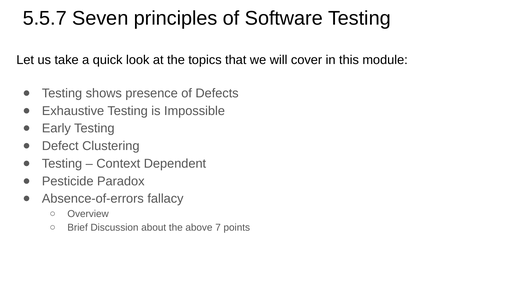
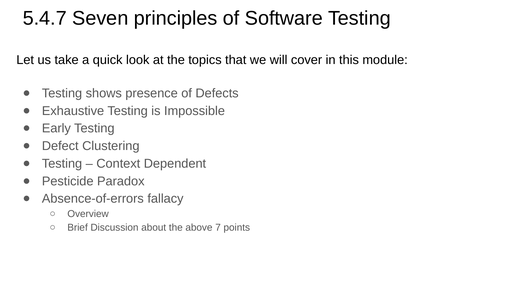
5.5.7: 5.5.7 -> 5.4.7
